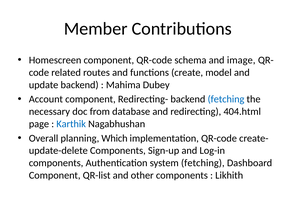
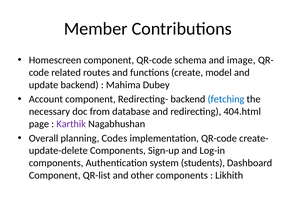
Karthik colour: blue -> purple
Which: Which -> Codes
system fetching: fetching -> students
